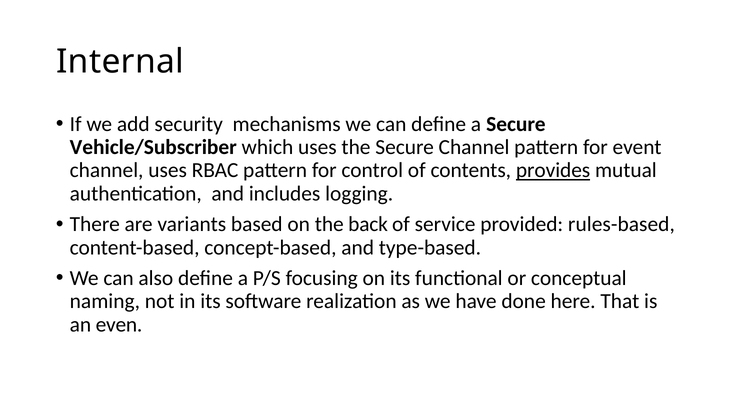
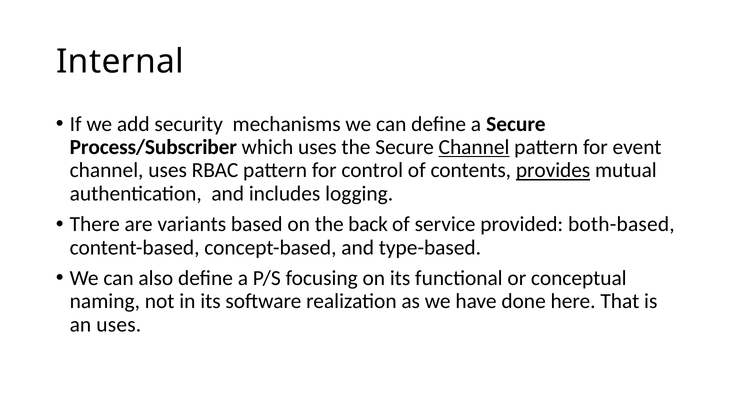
Vehicle/Subscriber: Vehicle/Subscriber -> Process/Subscriber
Channel at (474, 147) underline: none -> present
rules-based: rules-based -> both-based
an even: even -> uses
